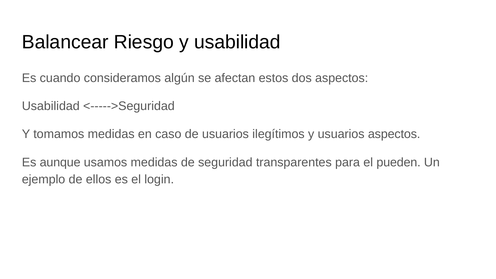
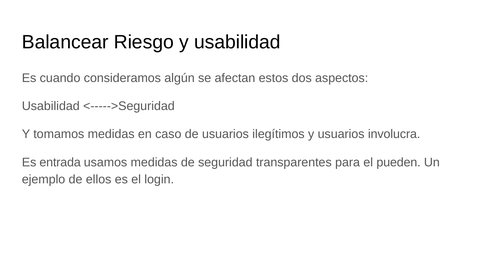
usuarios aspectos: aspectos -> involucra
aunque: aunque -> entrada
